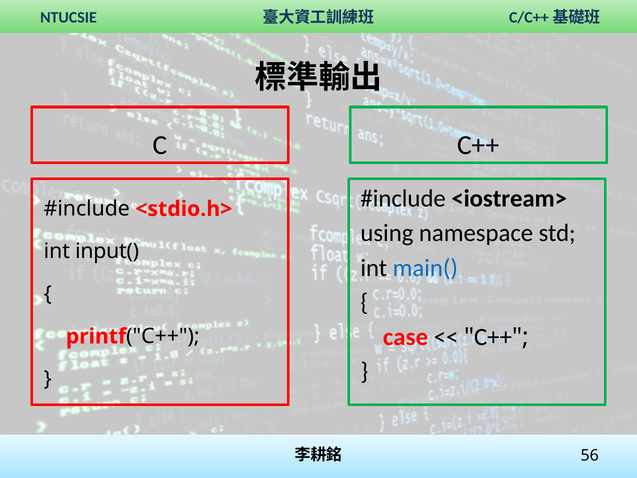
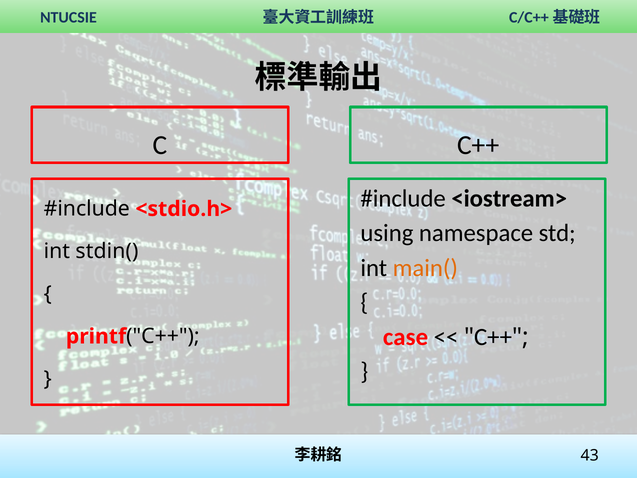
input(: input( -> stdin(
main( colour: blue -> orange
56: 56 -> 43
